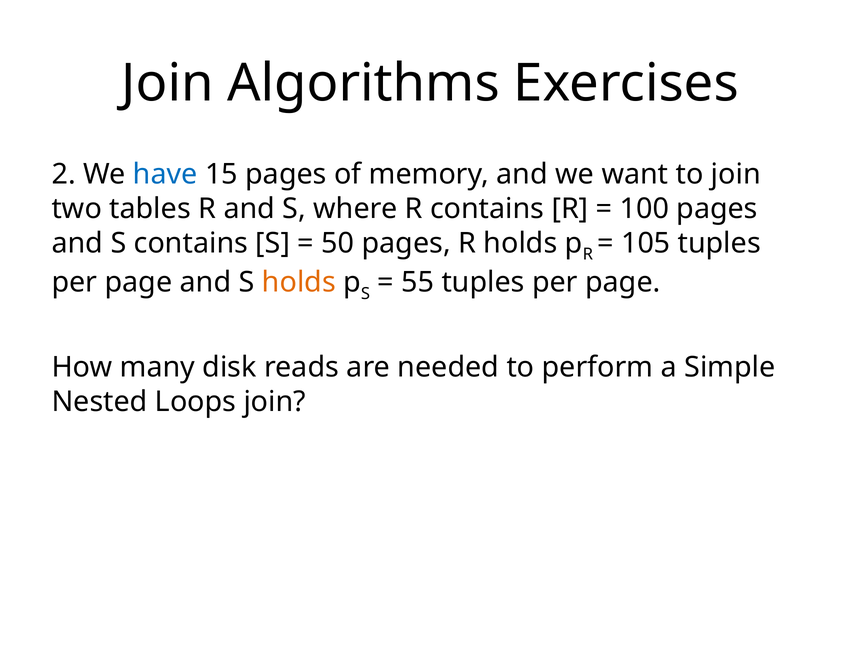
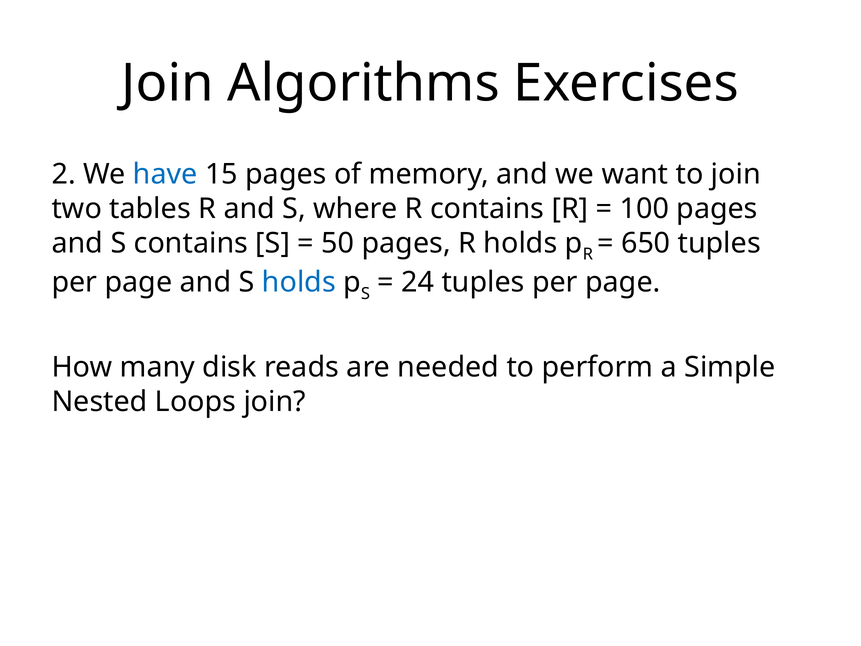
105: 105 -> 650
holds at (299, 282) colour: orange -> blue
55: 55 -> 24
